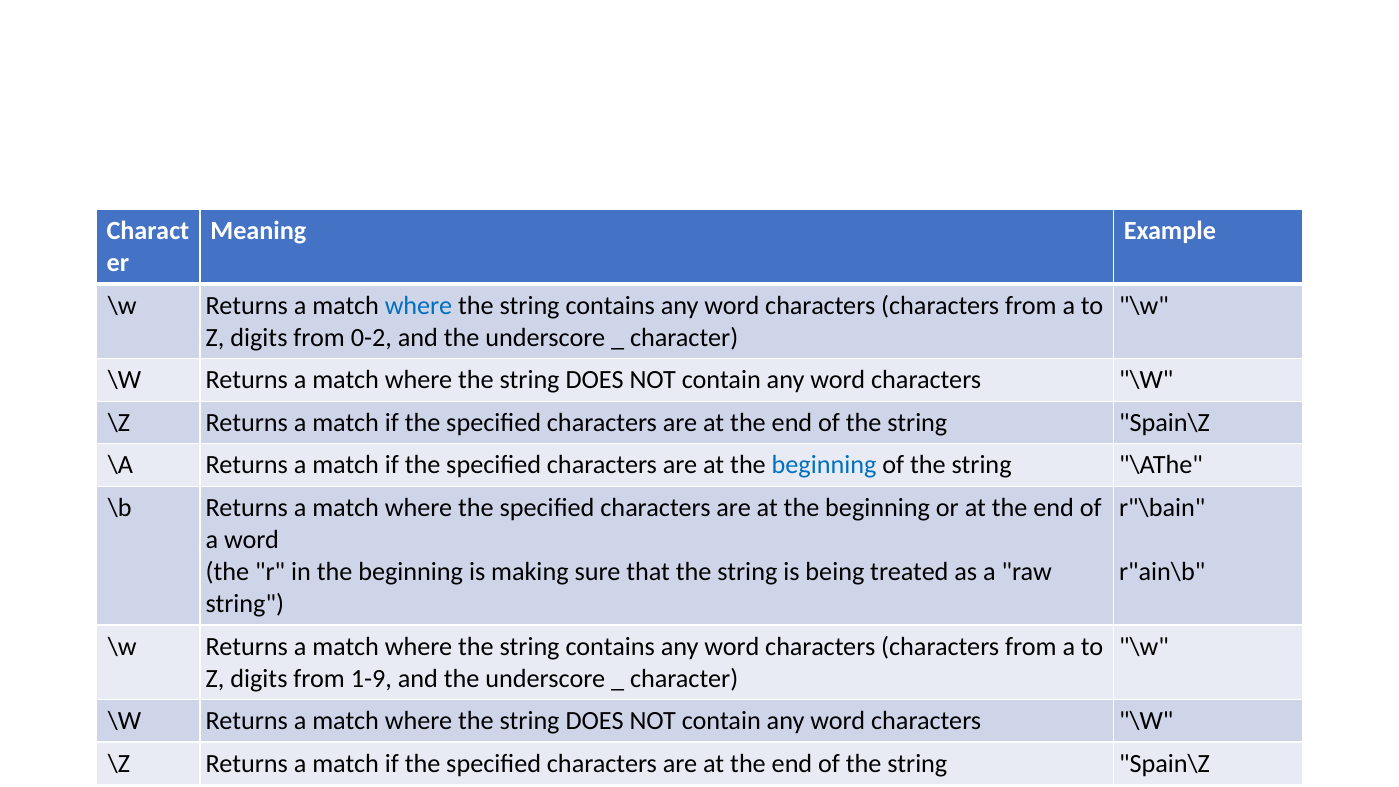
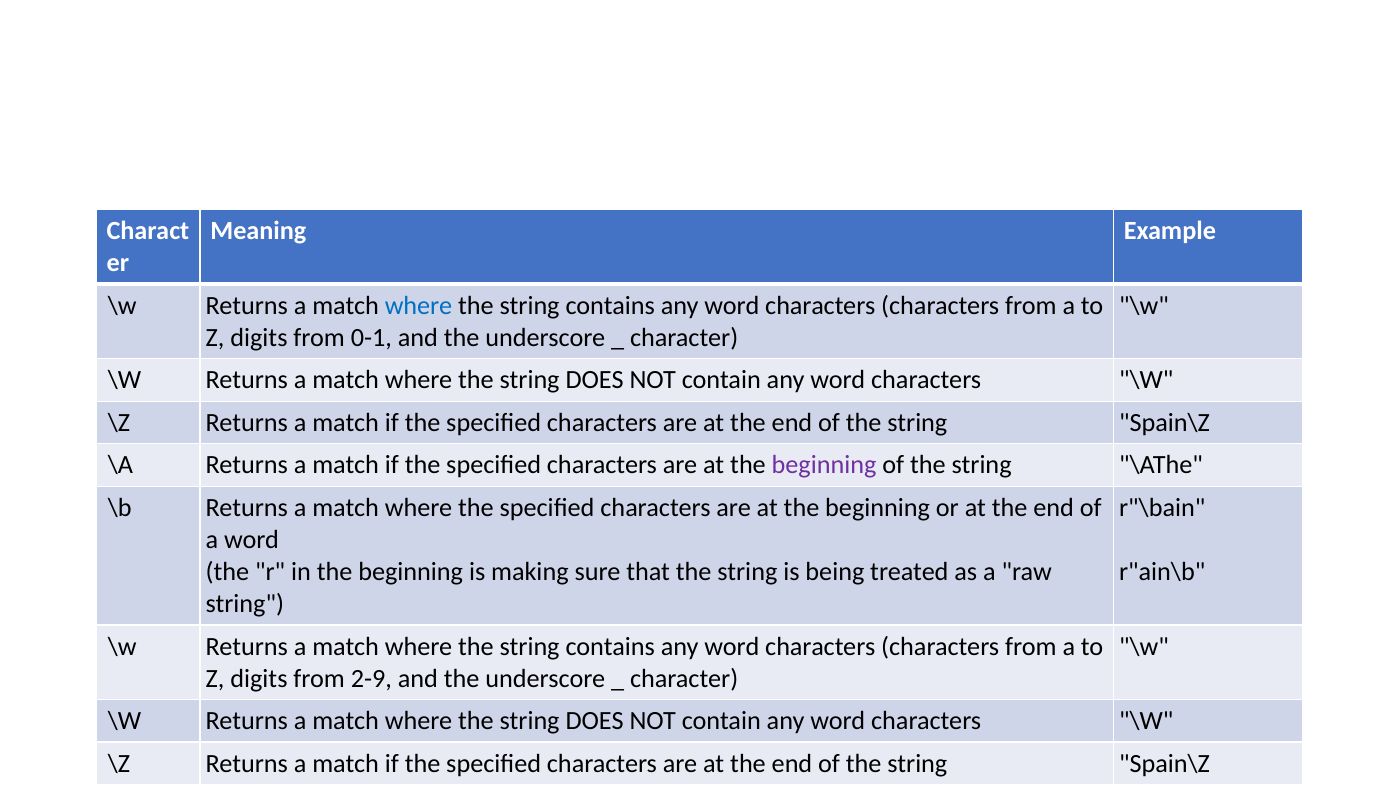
0-2: 0-2 -> 0-1
beginning at (824, 465) colour: blue -> purple
1-9: 1-9 -> 2-9
